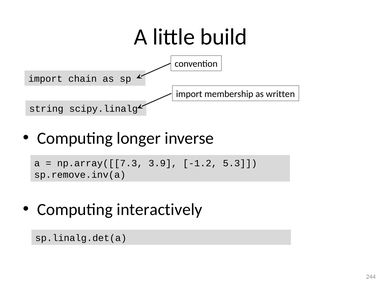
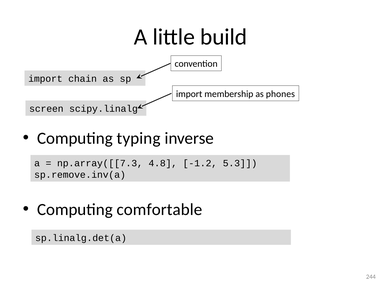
written: written -> phones
string: string -> screen
longer: longer -> typing
3.9: 3.9 -> 4.8
interactively: interactively -> comfortable
